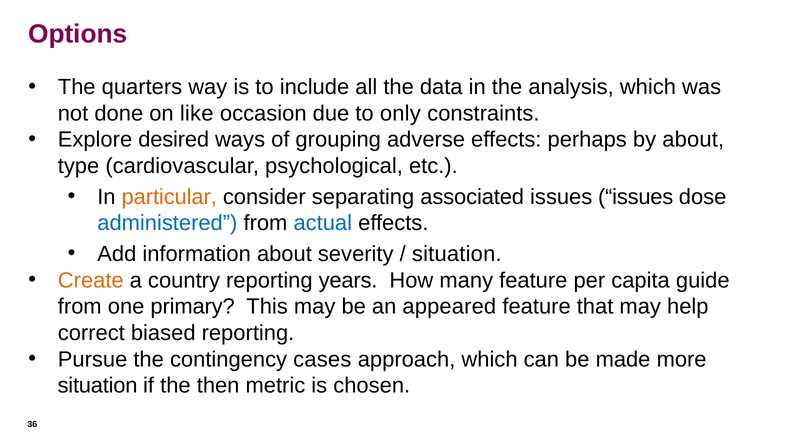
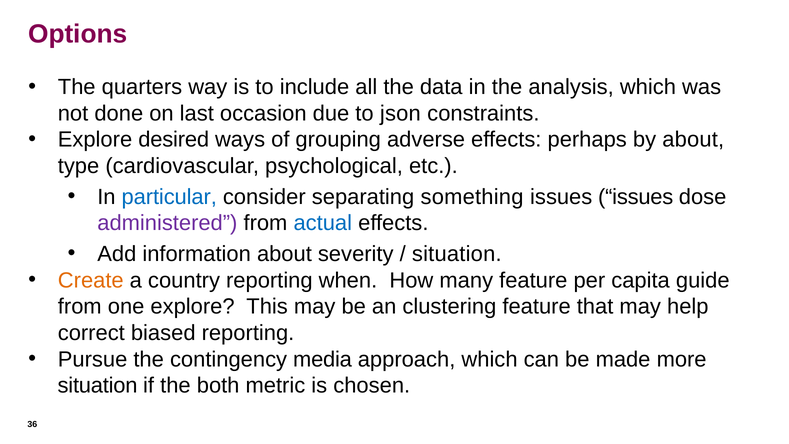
like: like -> last
only: only -> json
particular colour: orange -> blue
associated: associated -> something
administered colour: blue -> purple
years: years -> when
one primary: primary -> explore
appeared: appeared -> clustering
cases: cases -> media
then: then -> both
